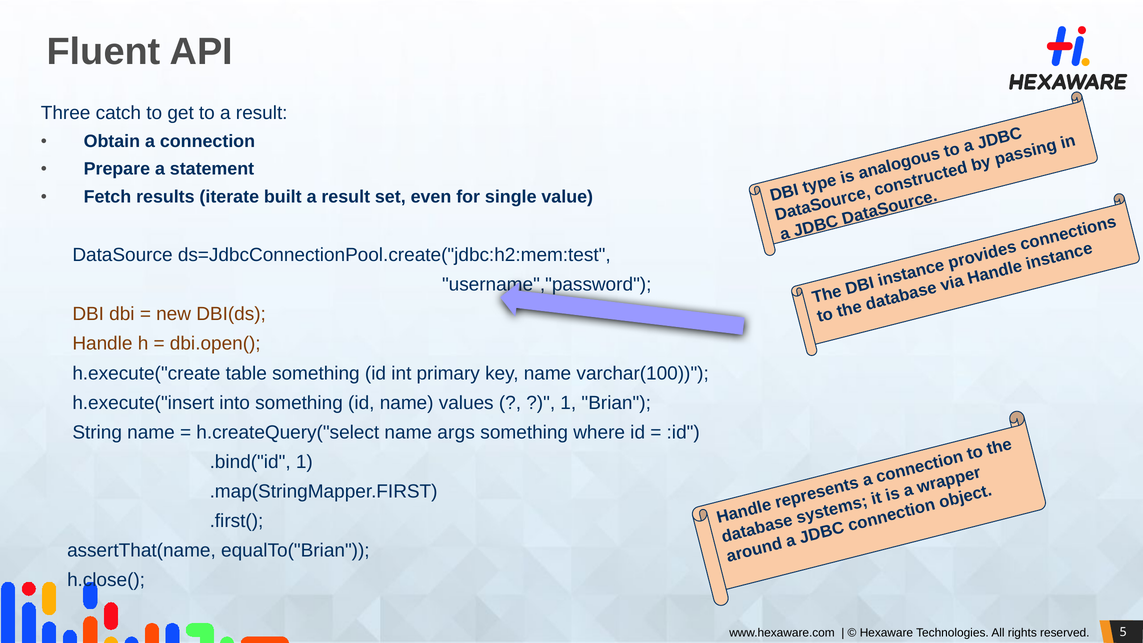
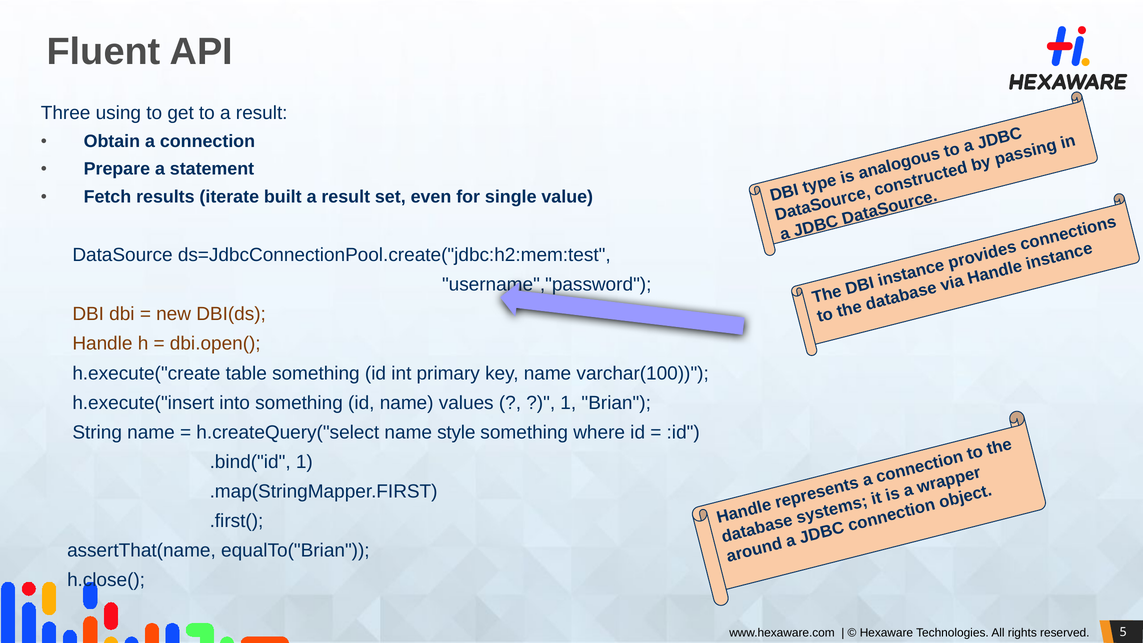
catch: catch -> using
args: args -> style
